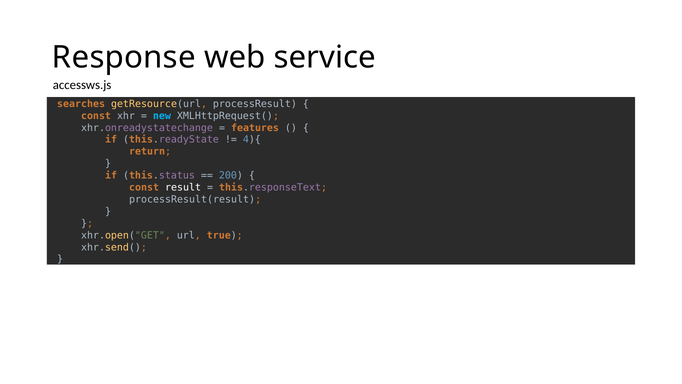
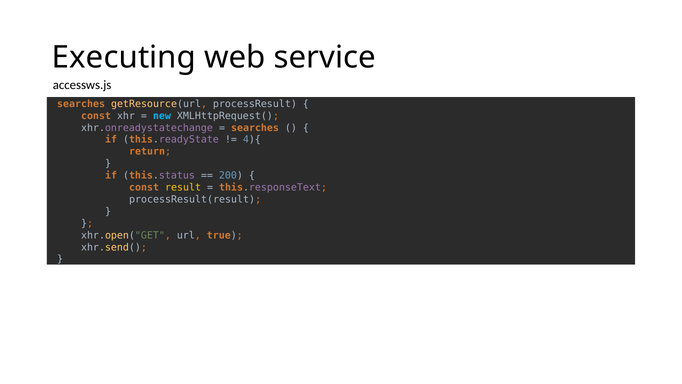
Response: Response -> Executing
features at (255, 128): features -> searches
result colour: white -> yellow
